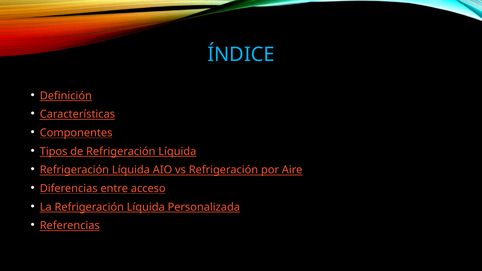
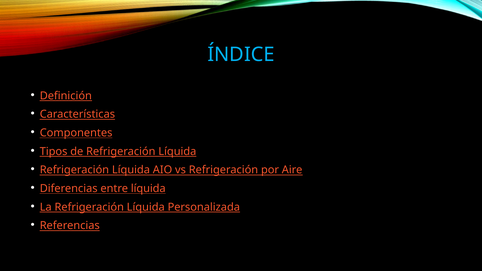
entre acceso: acceso -> líquida
